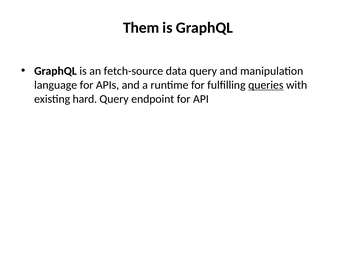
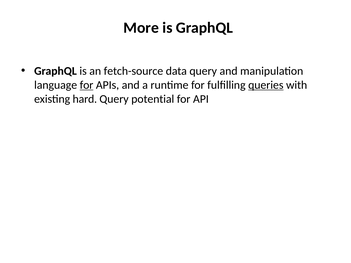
Them: Them -> More
for at (87, 85) underline: none -> present
endpoint: endpoint -> potential
